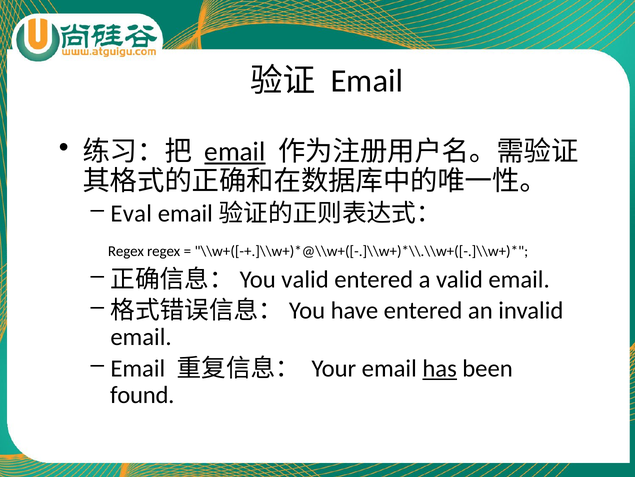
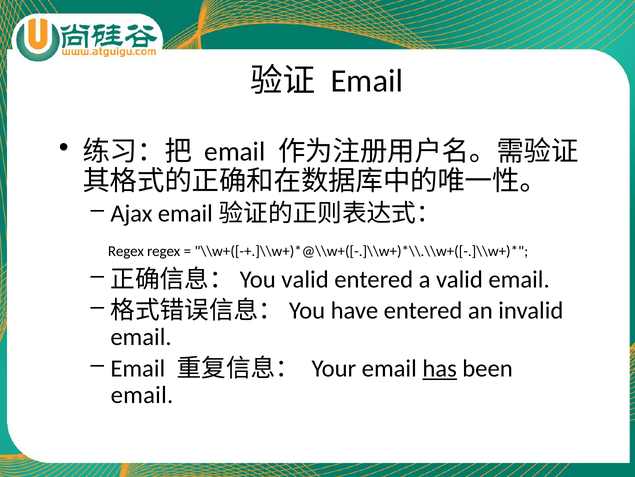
email at (235, 151) underline: present -> none
Eval: Eval -> Ajax
found at (142, 395): found -> email
